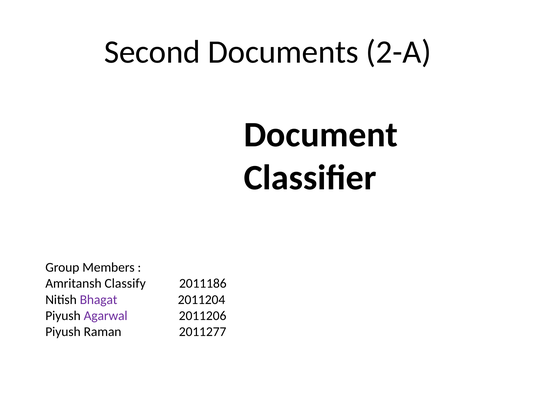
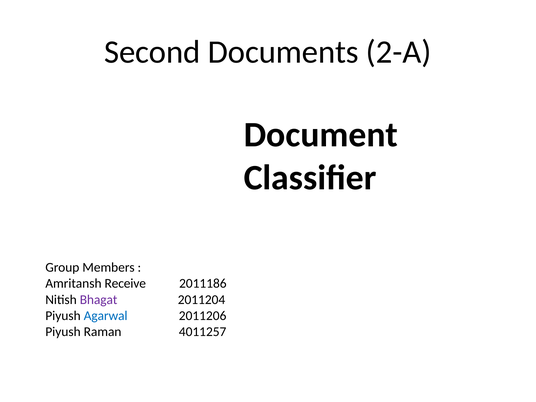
Classify: Classify -> Receive
Agarwal colour: purple -> blue
2011277: 2011277 -> 4011257
